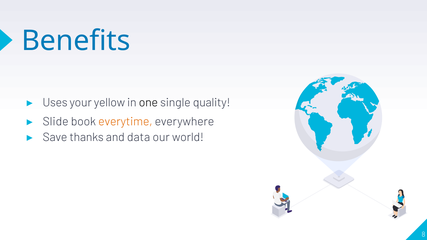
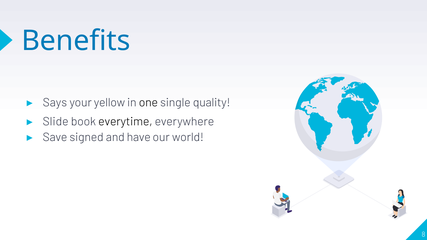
Uses: Uses -> Says
everytime colour: orange -> black
thanks: thanks -> signed
data: data -> have
